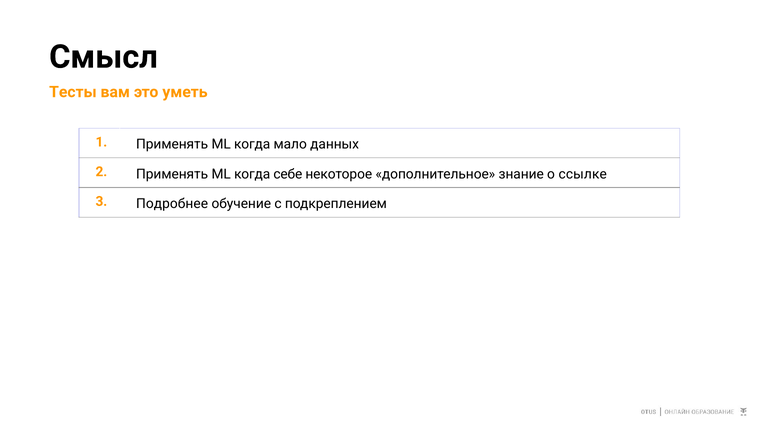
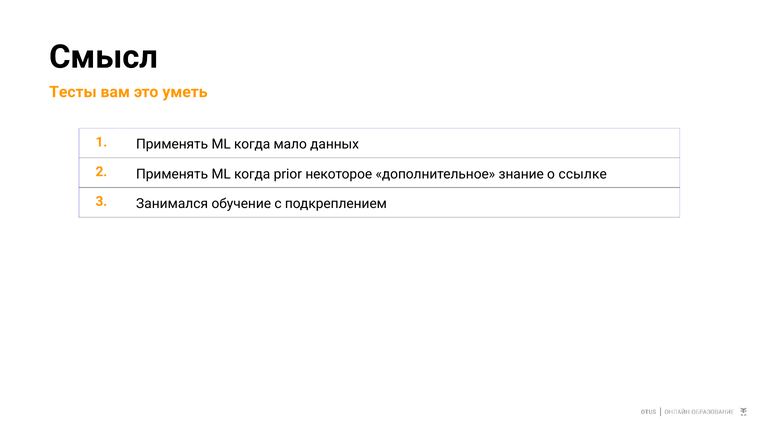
себе: себе -> prior
Подробнее: Подробнее -> Занимался
